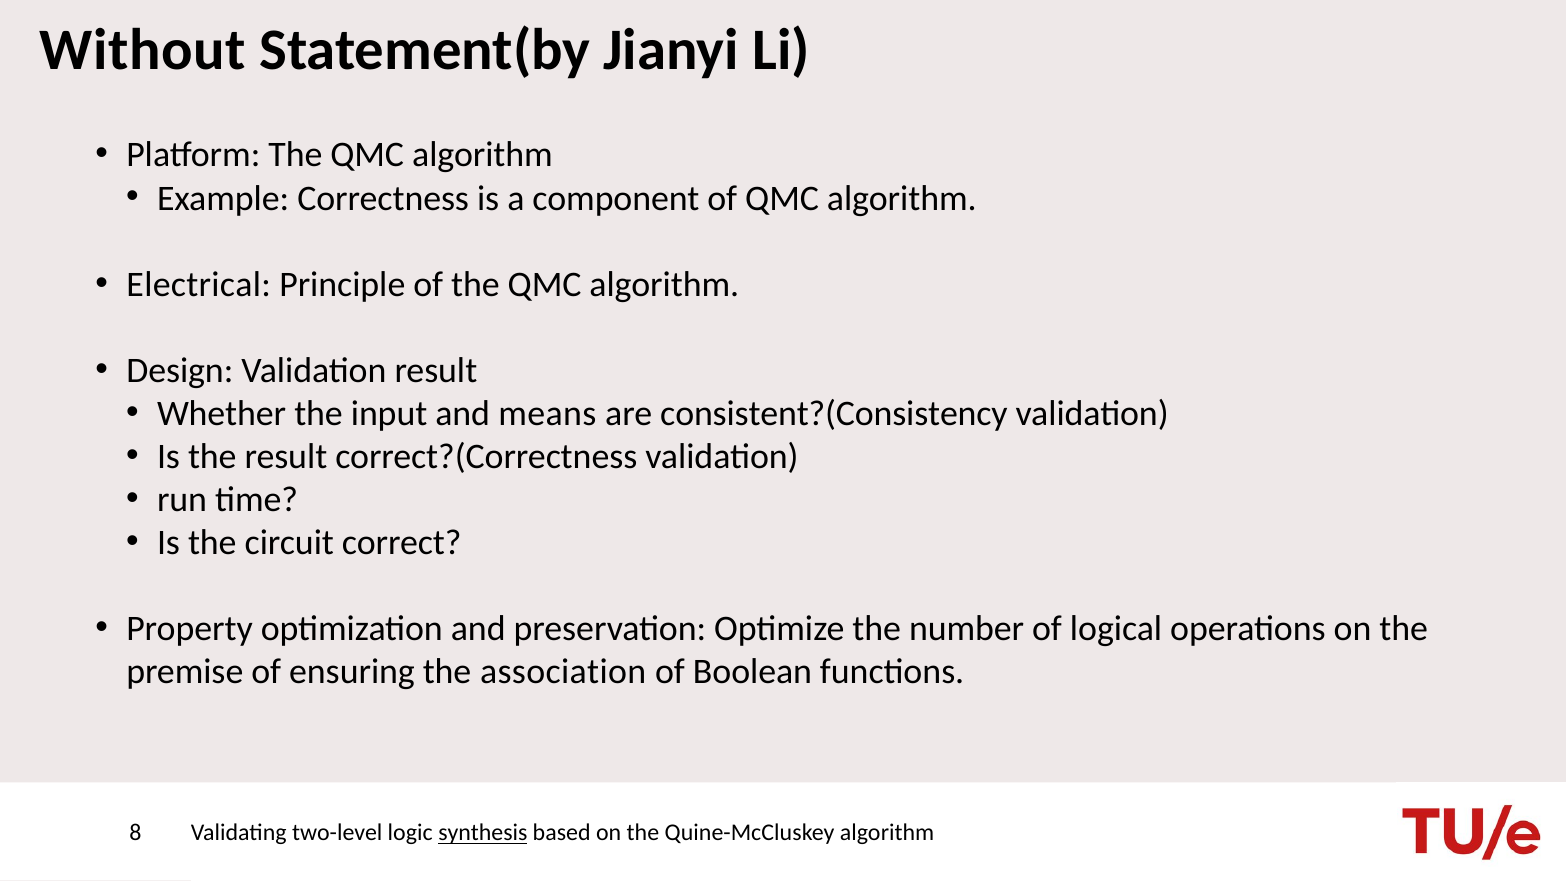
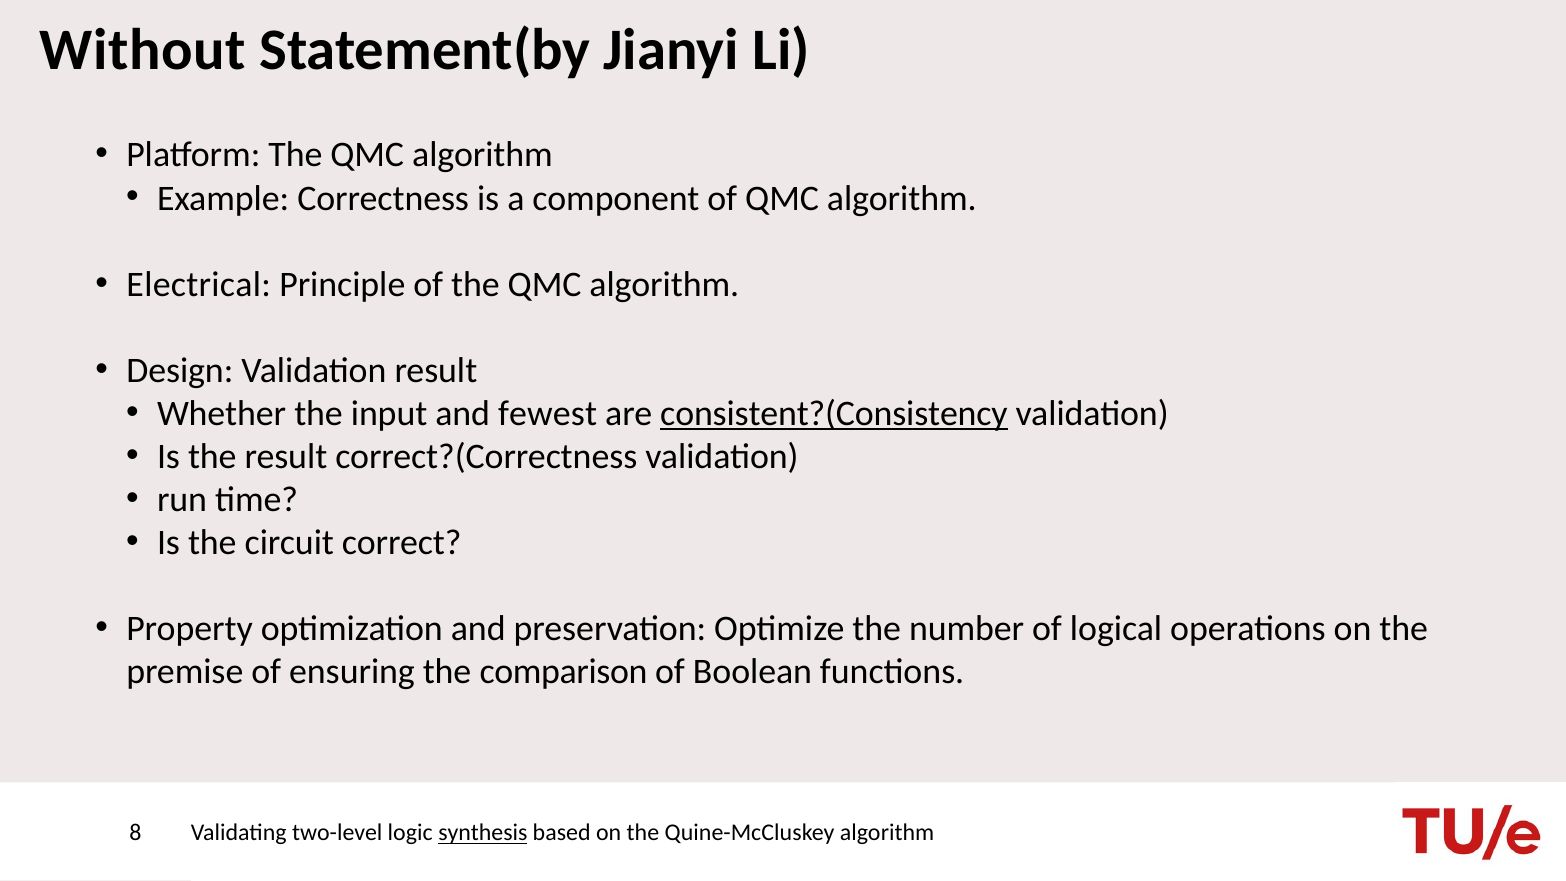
means: means -> fewest
consistent?(Consistency underline: none -> present
association: association -> comparison
